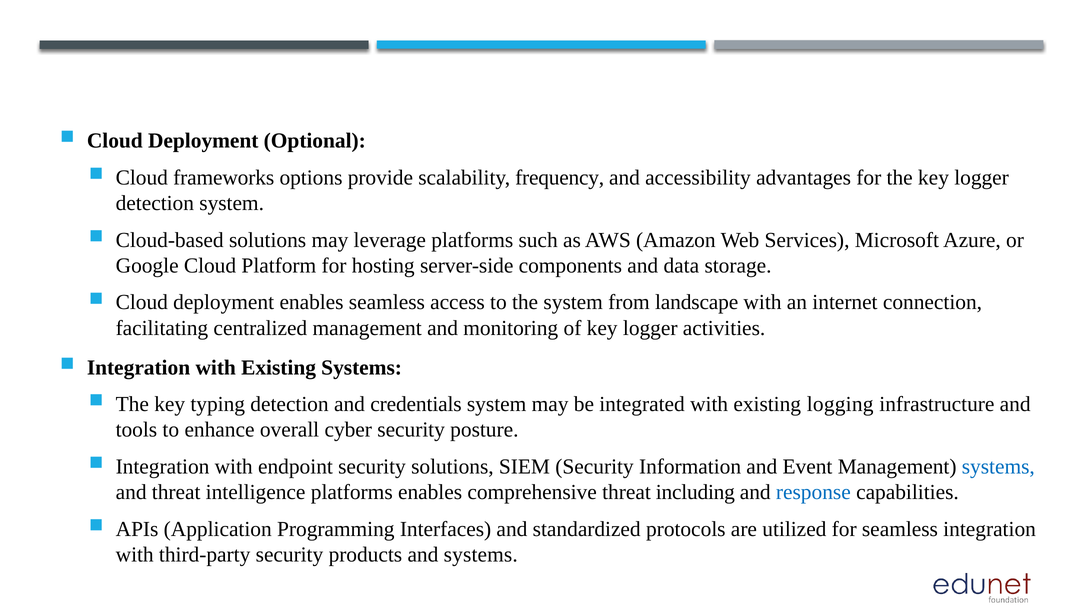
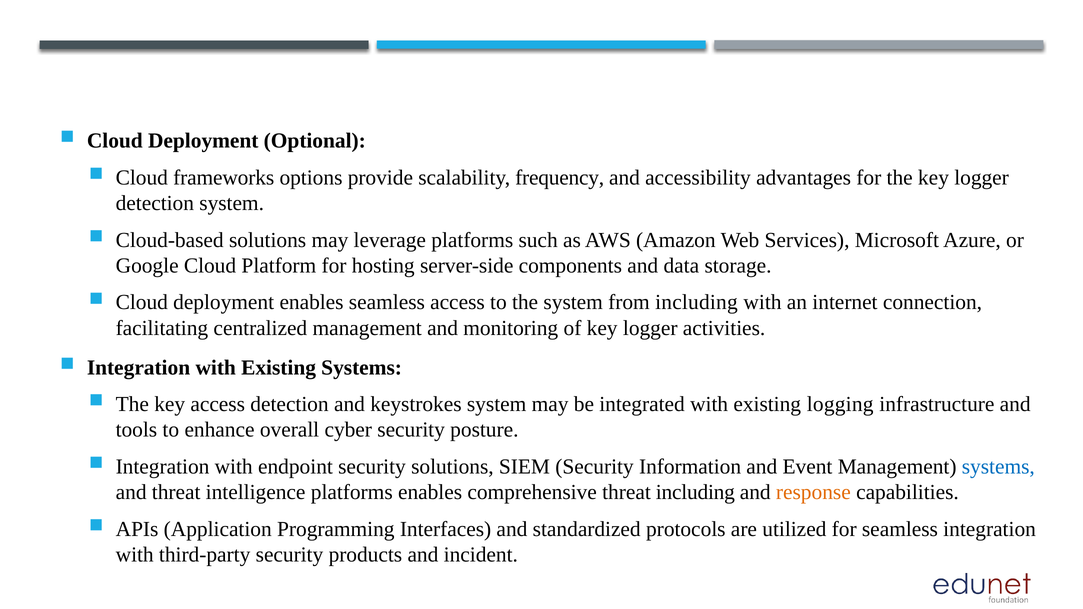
from landscape: landscape -> including
key typing: typing -> access
credentials: credentials -> keystrokes
response colour: blue -> orange
and systems: systems -> incident
